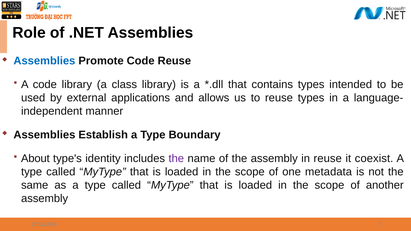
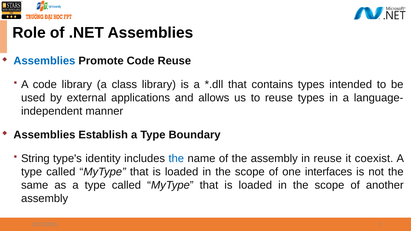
About: About -> String
the at (176, 158) colour: purple -> blue
metadata: metadata -> interfaces
